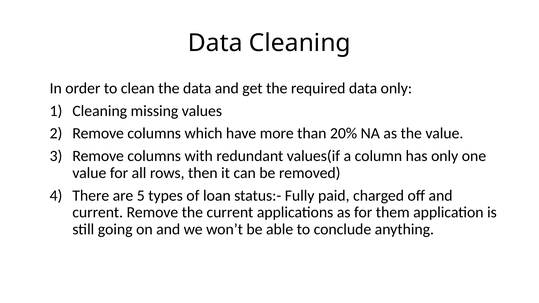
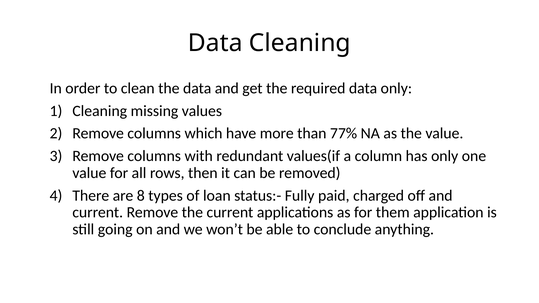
20%: 20% -> 77%
5: 5 -> 8
